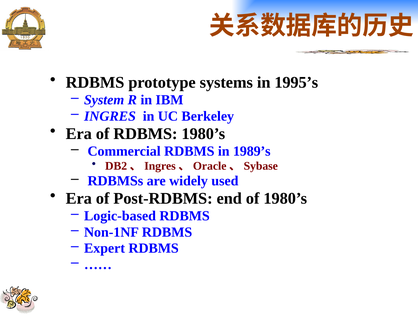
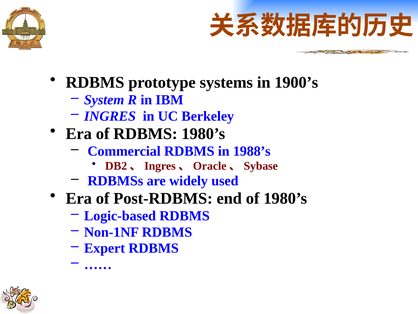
1995’s: 1995’s -> 1900’s
1989’s: 1989’s -> 1988’s
